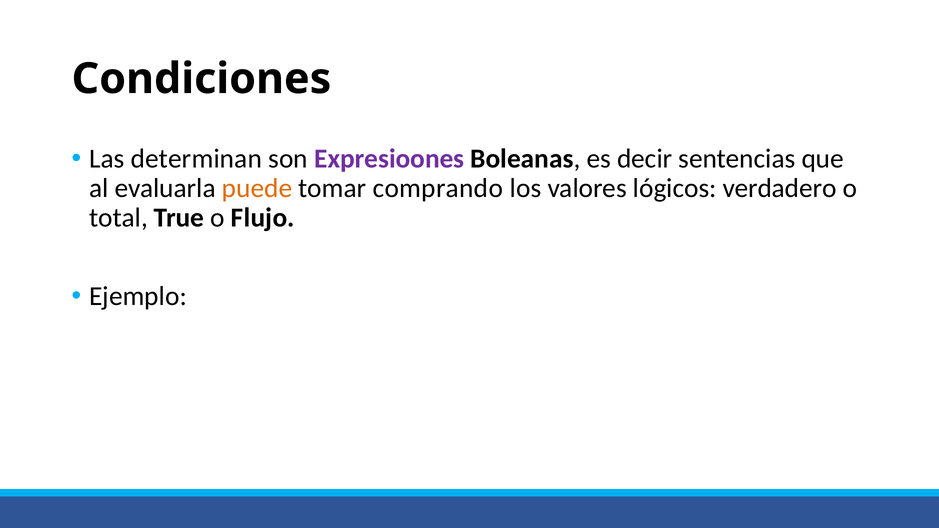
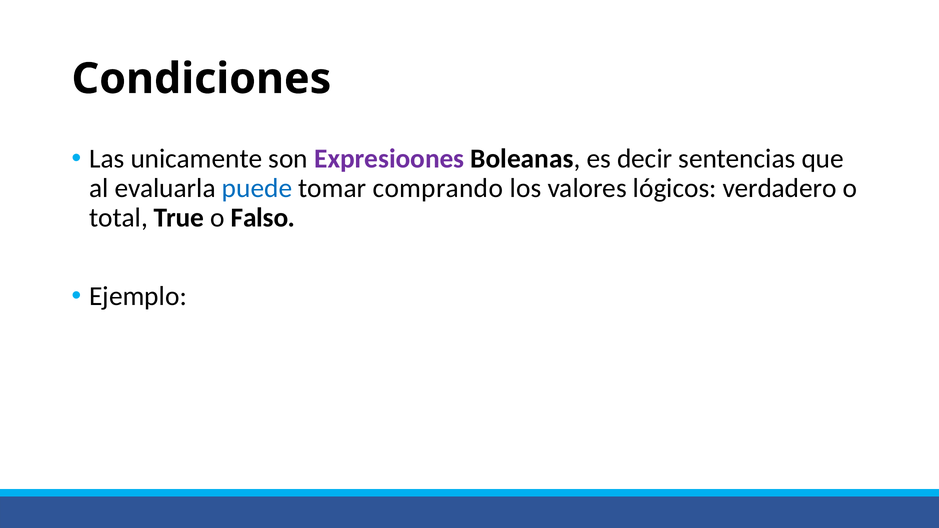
determinan: determinan -> unicamente
puede colour: orange -> blue
Flujo: Flujo -> Falso
